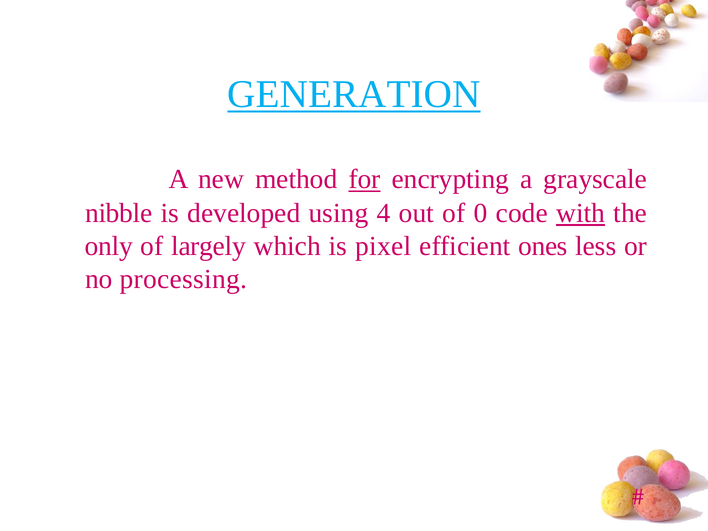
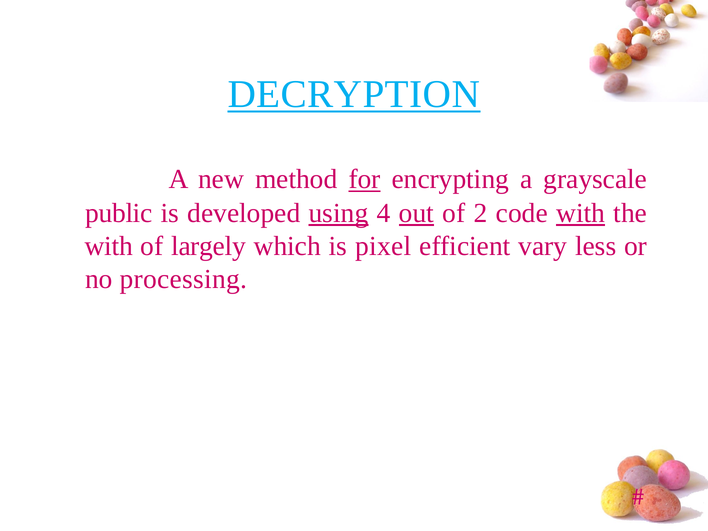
GENERATION: GENERATION -> DECRYPTION
nibble: nibble -> public
using underline: none -> present
out underline: none -> present
0: 0 -> 2
only at (109, 246): only -> with
ones: ones -> vary
